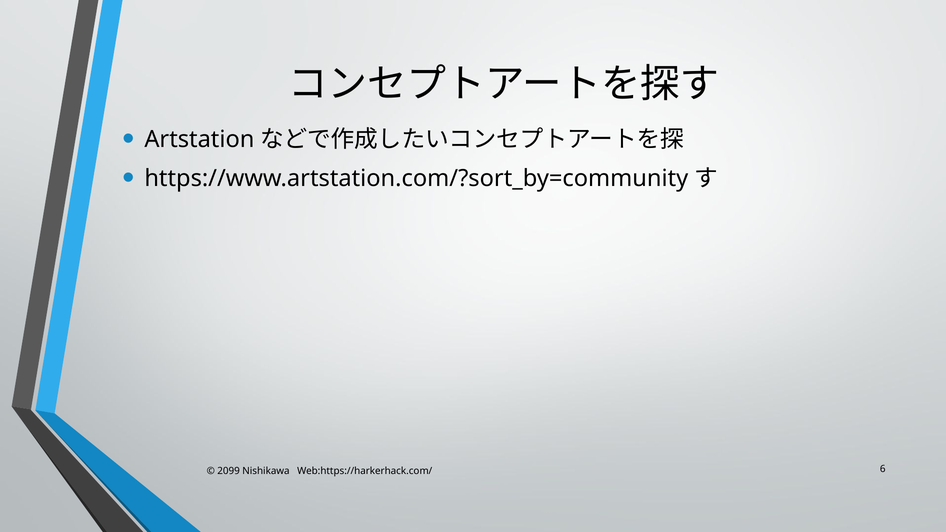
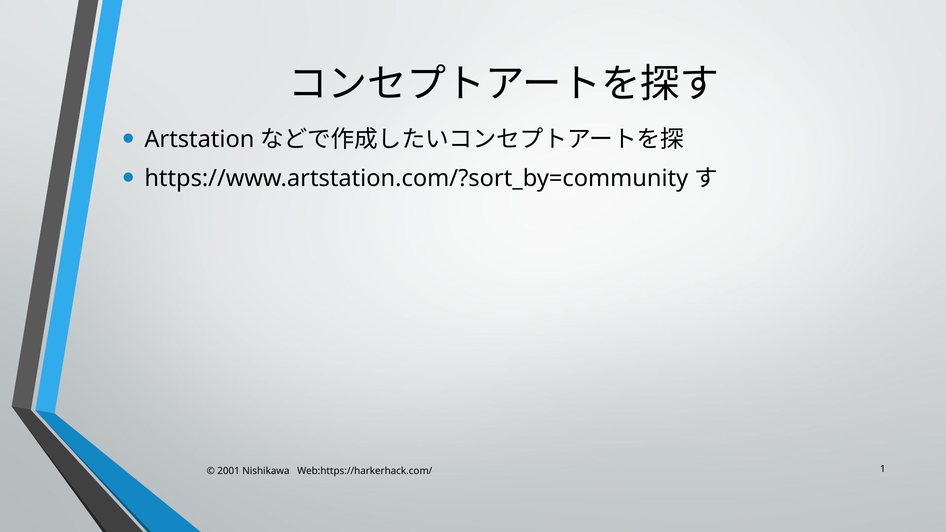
2099: 2099 -> 2001
6: 6 -> 1
